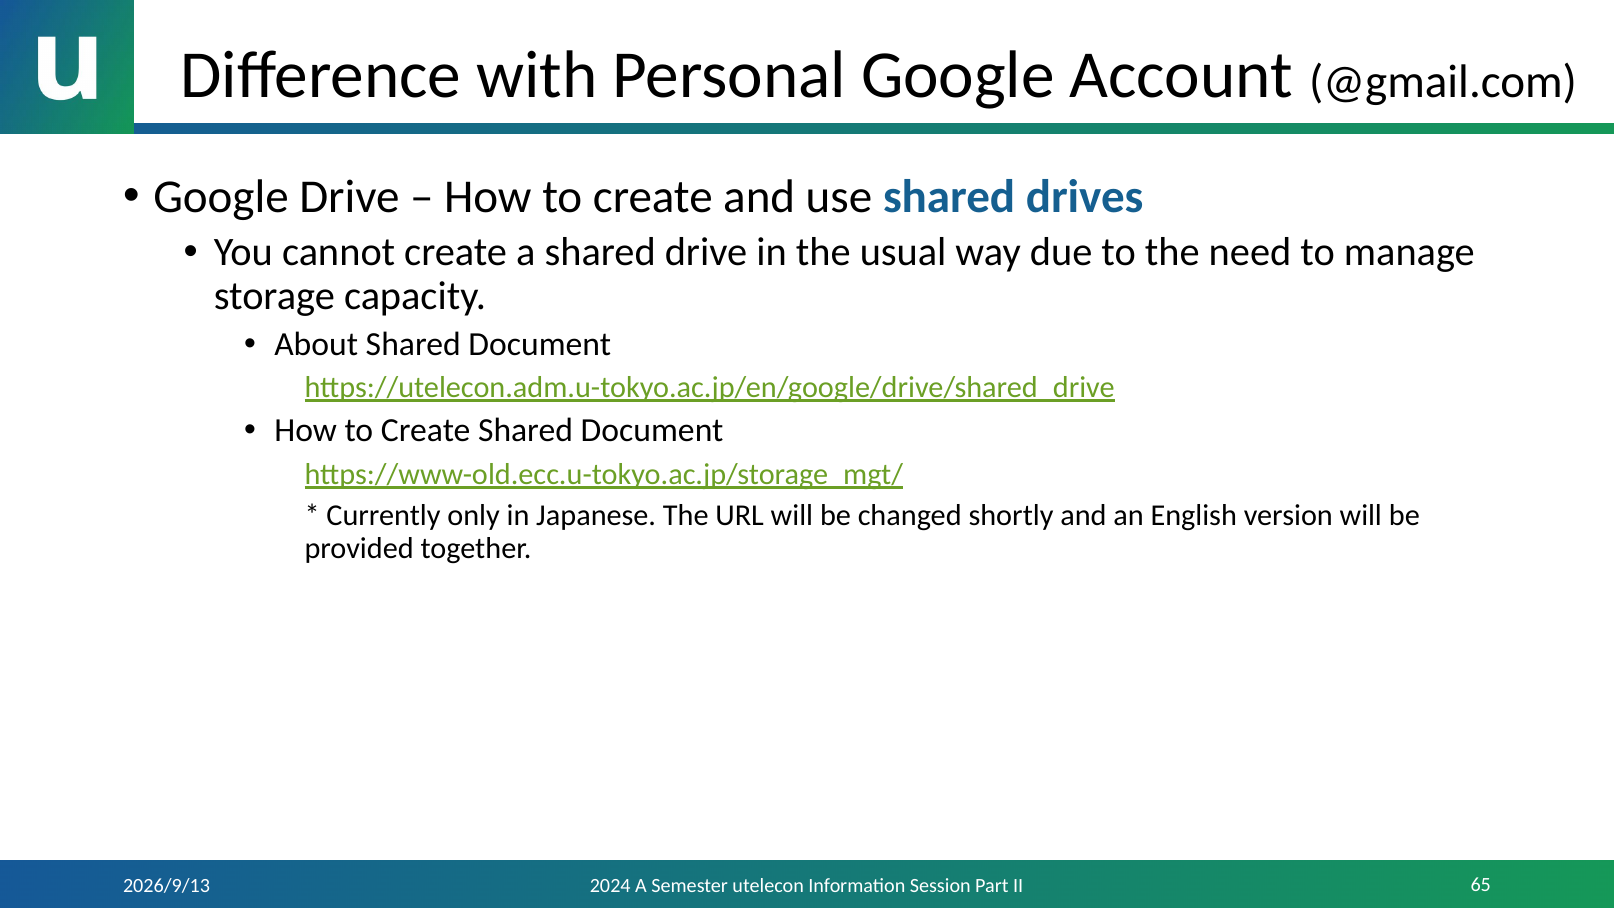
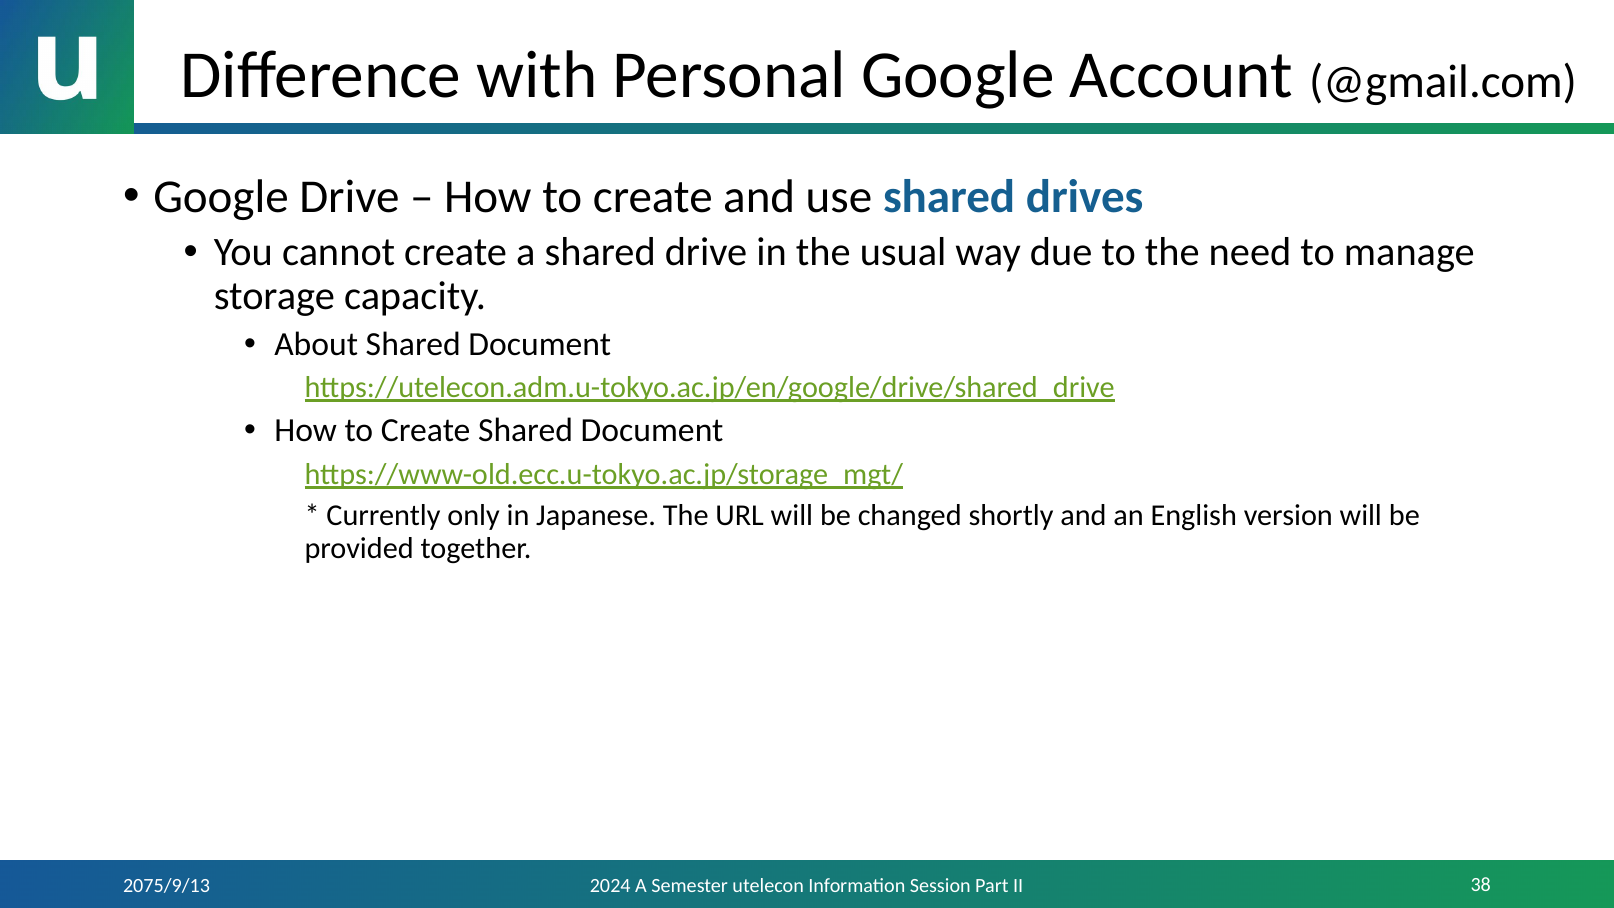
2026/9/13: 2026/9/13 -> 2075/9/13
65: 65 -> 38
